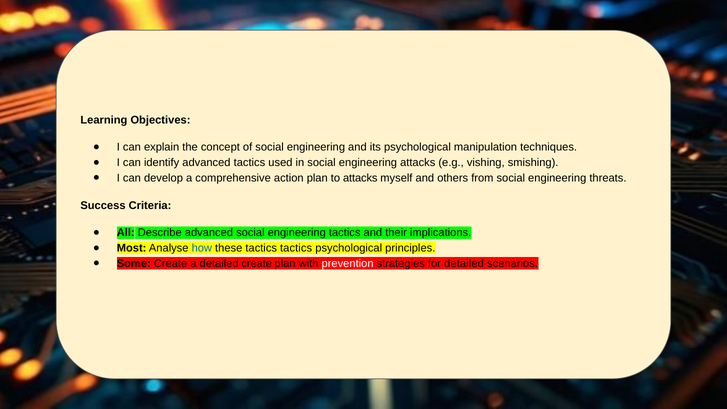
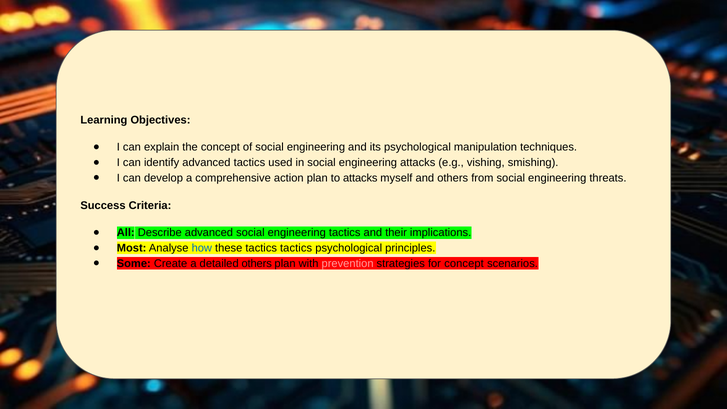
detailed create: create -> others
prevention colour: white -> pink
for detailed: detailed -> concept
